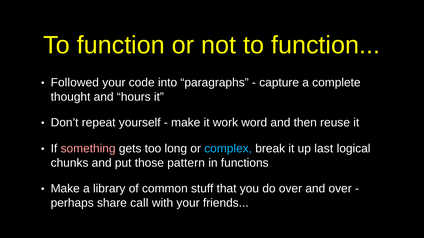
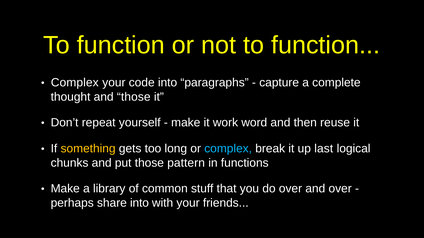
Followed at (75, 83): Followed -> Complex
and hours: hours -> those
something colour: pink -> yellow
share call: call -> into
